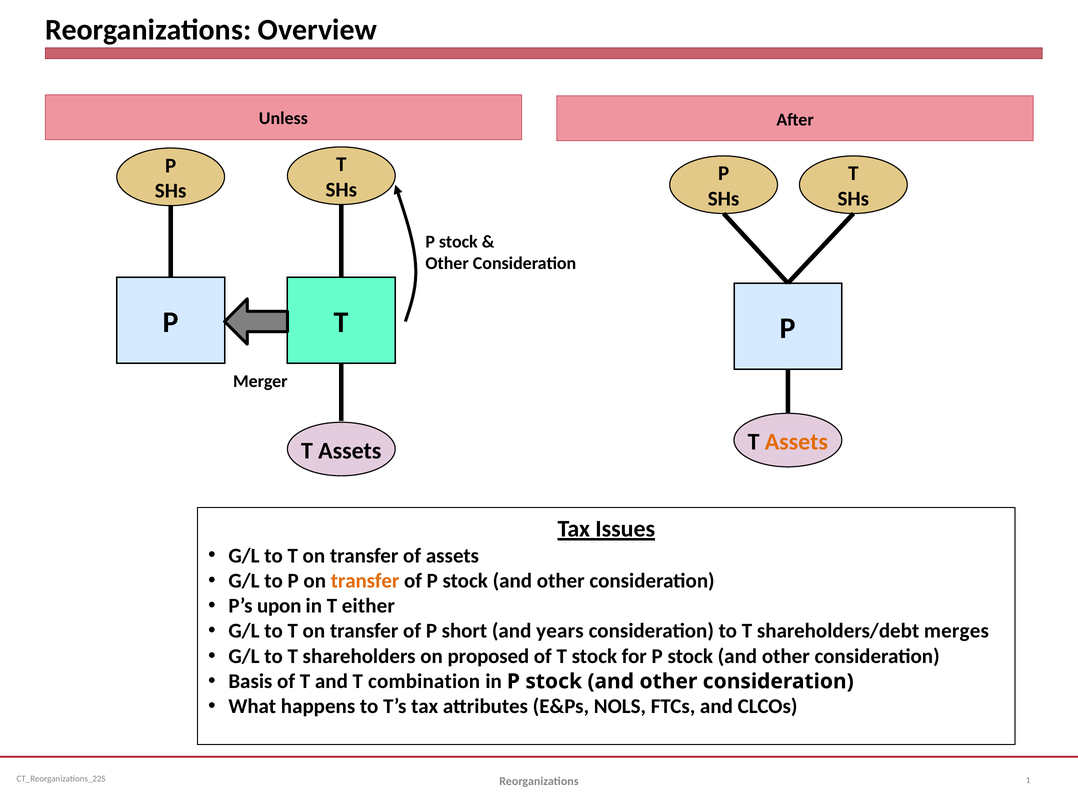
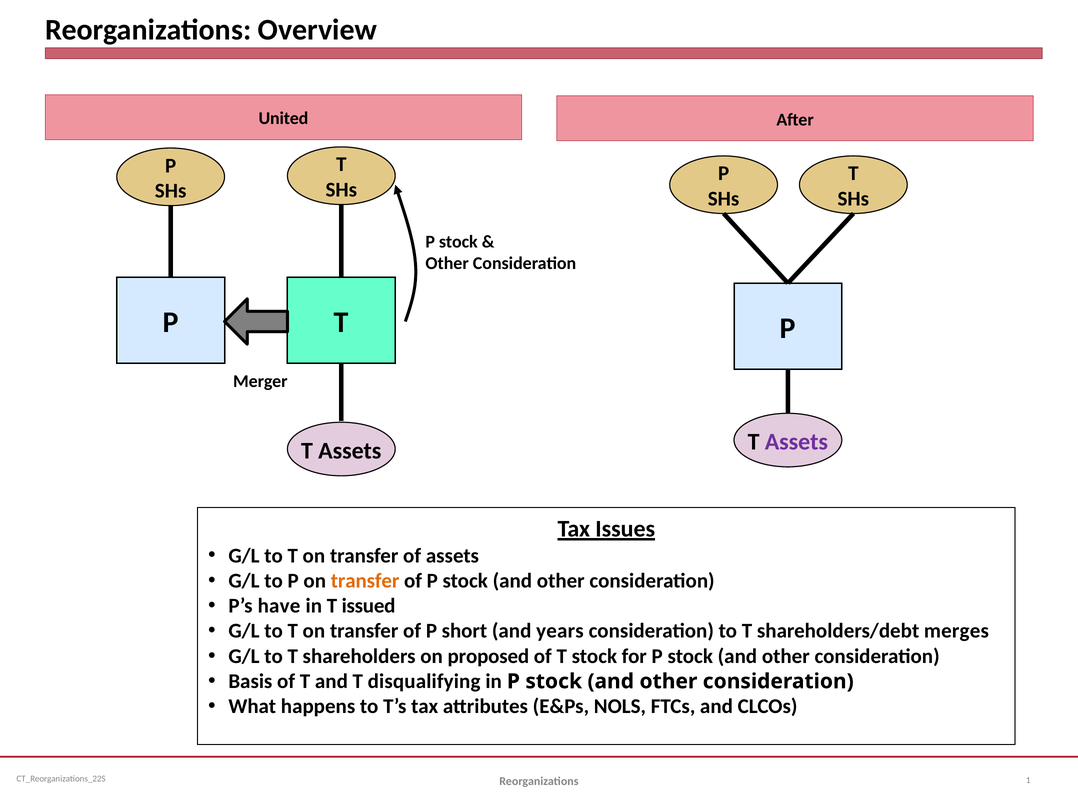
Unless: Unless -> United
Assets at (796, 442) colour: orange -> purple
upon: upon -> have
either: either -> issued
combination: combination -> disqualifying
